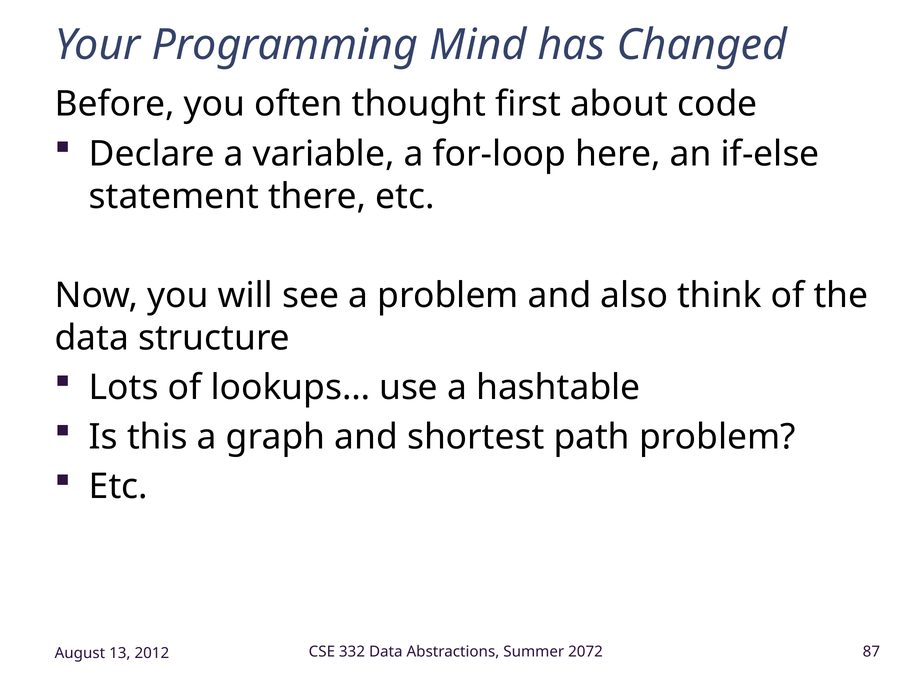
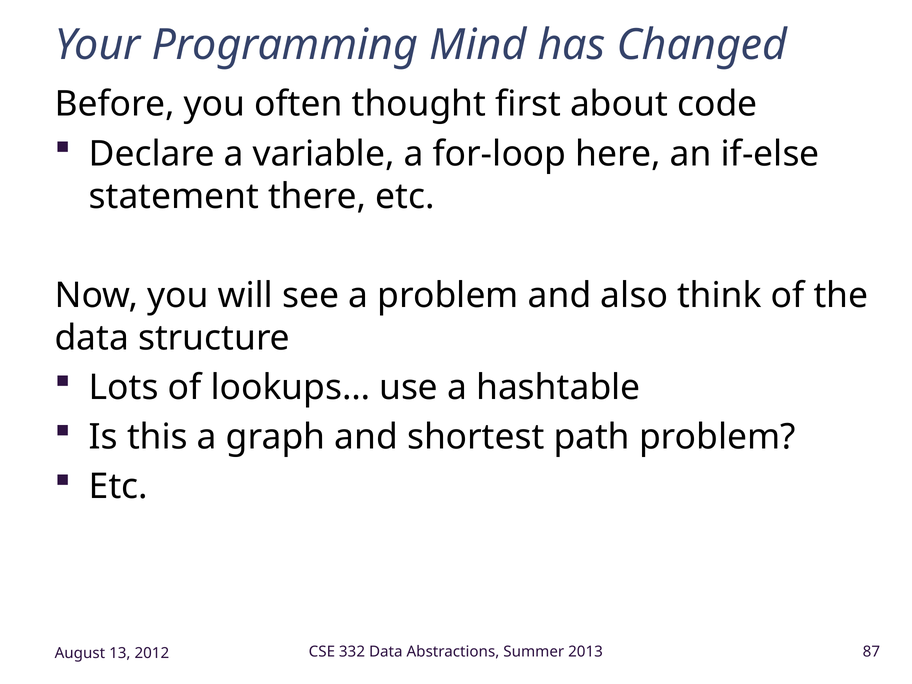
2072: 2072 -> 2013
